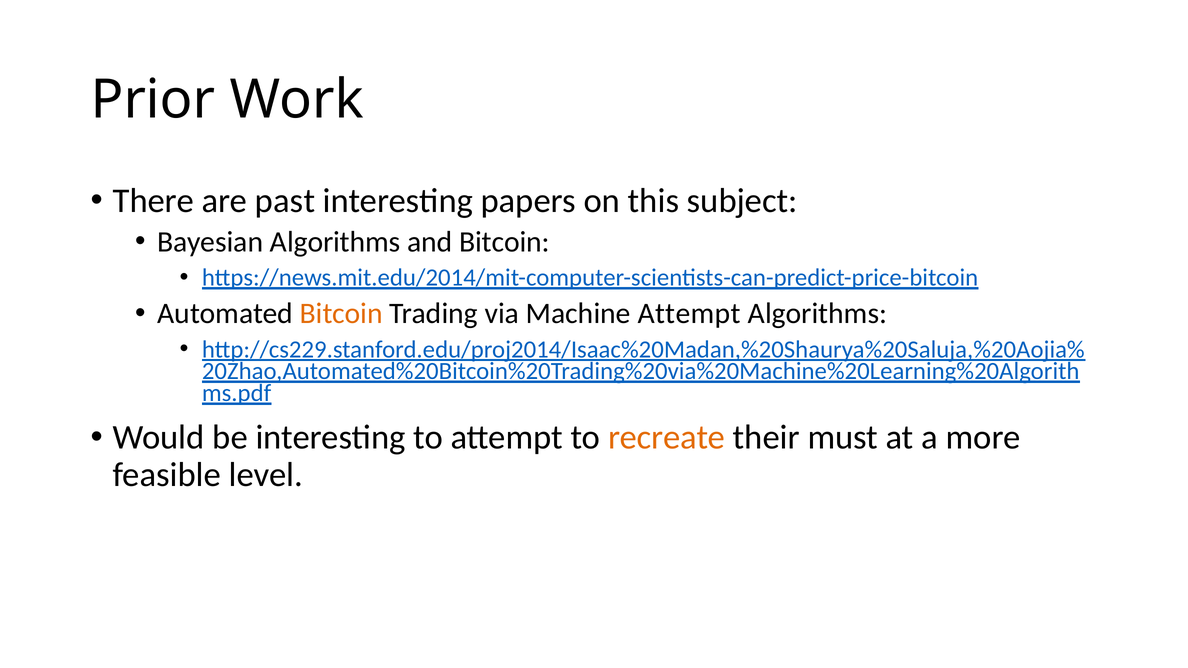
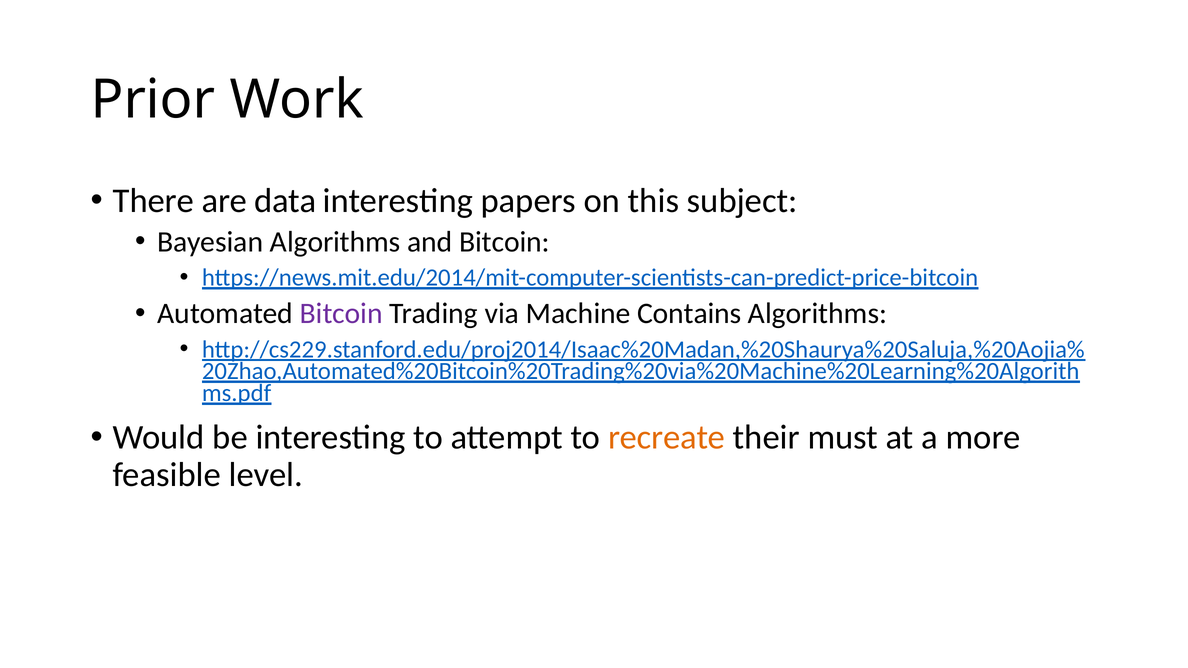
past: past -> data
Bitcoin at (341, 314) colour: orange -> purple
Machine Attempt: Attempt -> Contains
